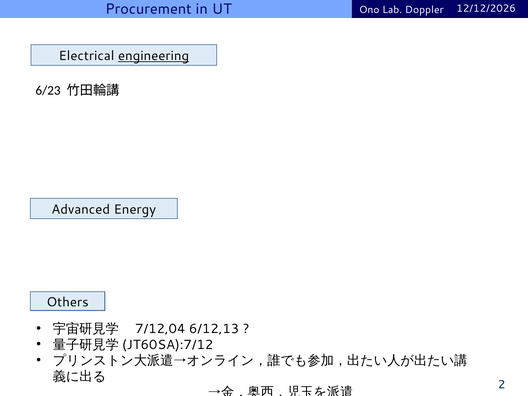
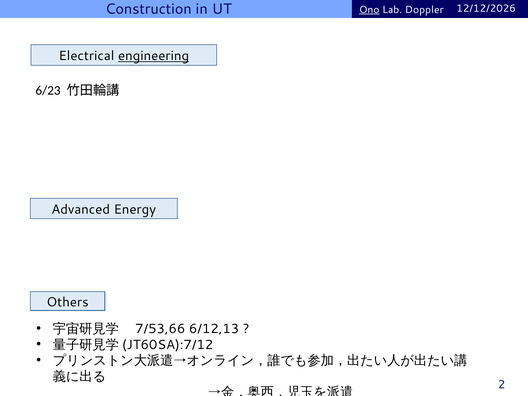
Procurement: Procurement -> Construction
Ono underline: none -> present
7/12,04: 7/12,04 -> 7/53,66
